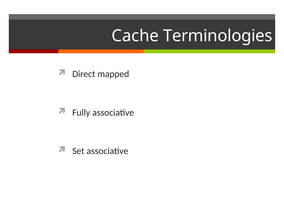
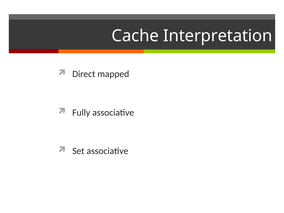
Terminologies: Terminologies -> Interpretation
